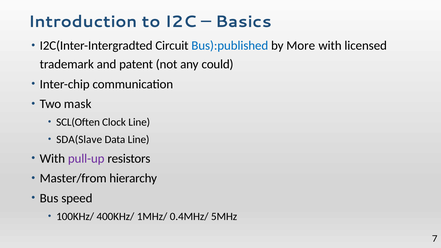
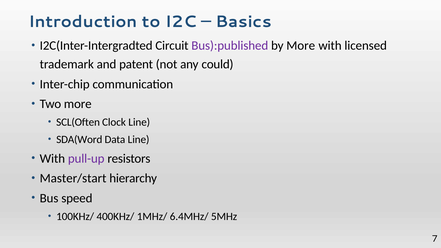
Bus):published colour: blue -> purple
Two mask: mask -> more
SDA(Slave: SDA(Slave -> SDA(Word
Master/from: Master/from -> Master/start
0.4MHz/: 0.4MHz/ -> 6.4MHz/
